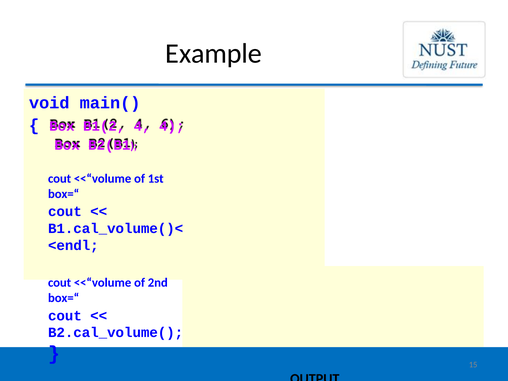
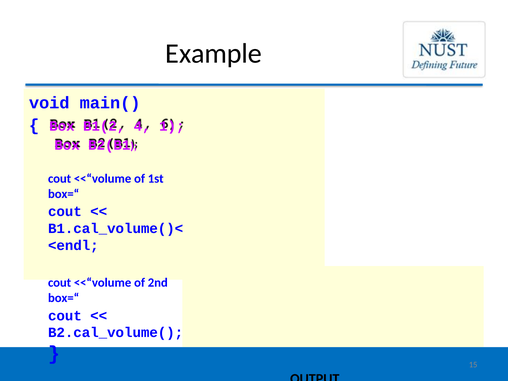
4 4: 4 -> 1
